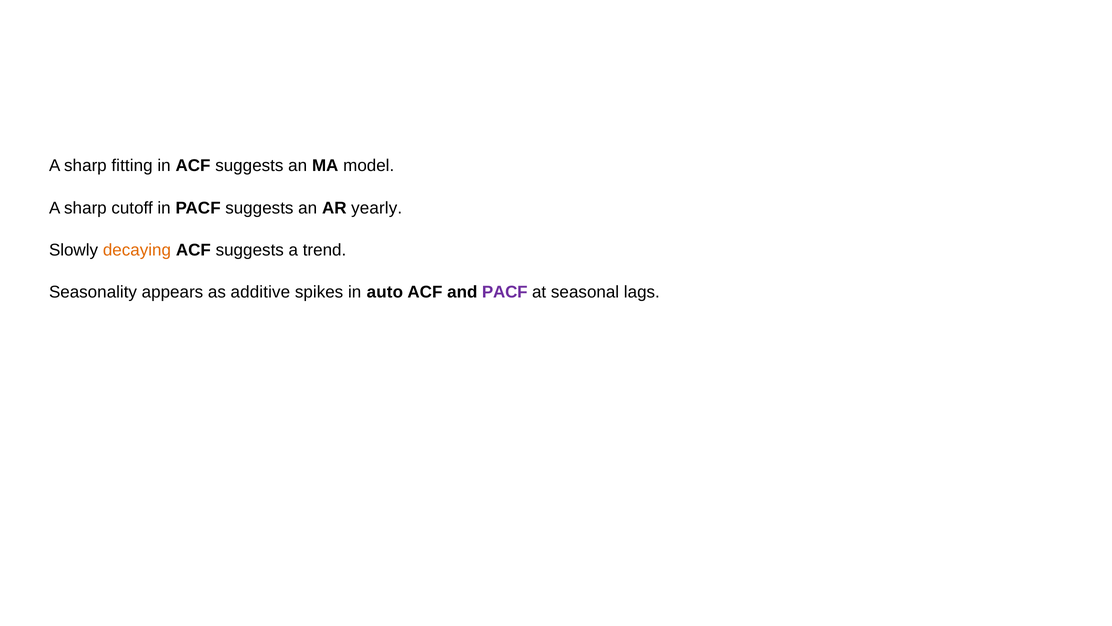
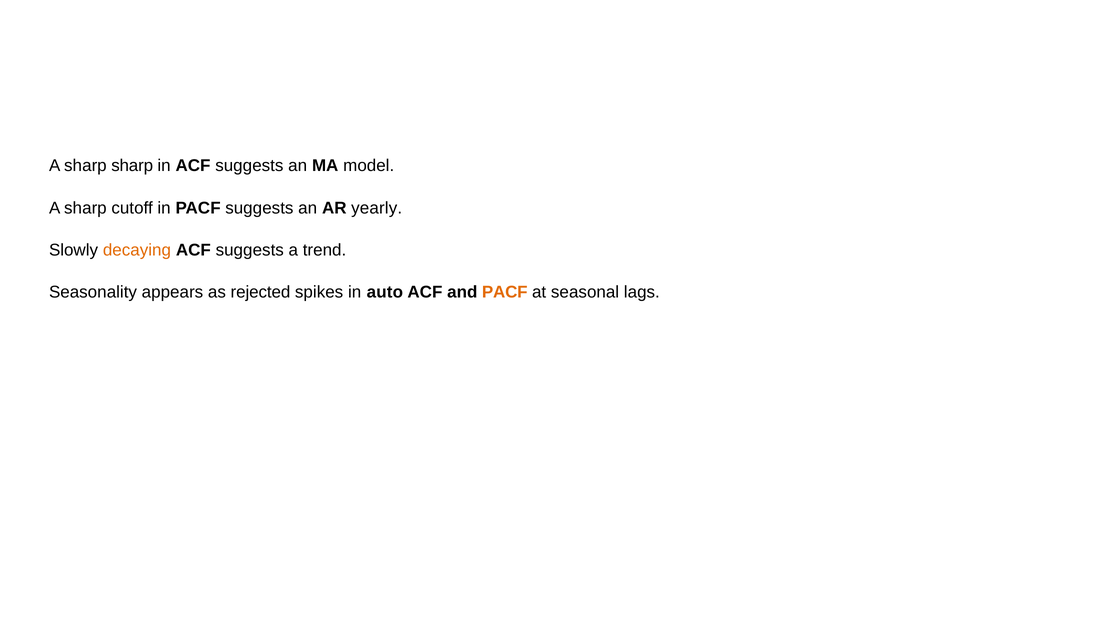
sharp fitting: fitting -> sharp
additive: additive -> rejected
PACF at (505, 292) colour: purple -> orange
